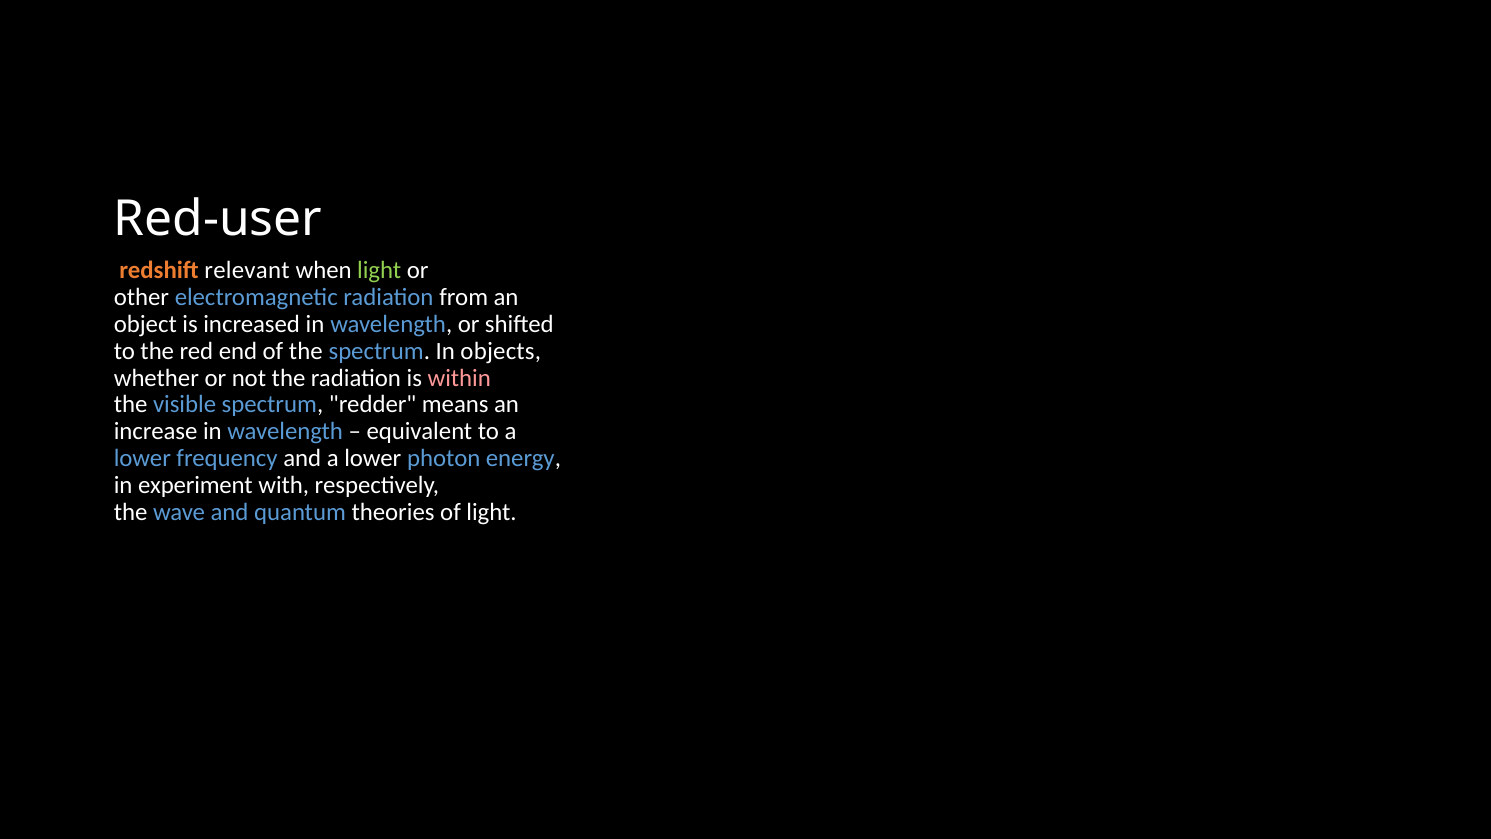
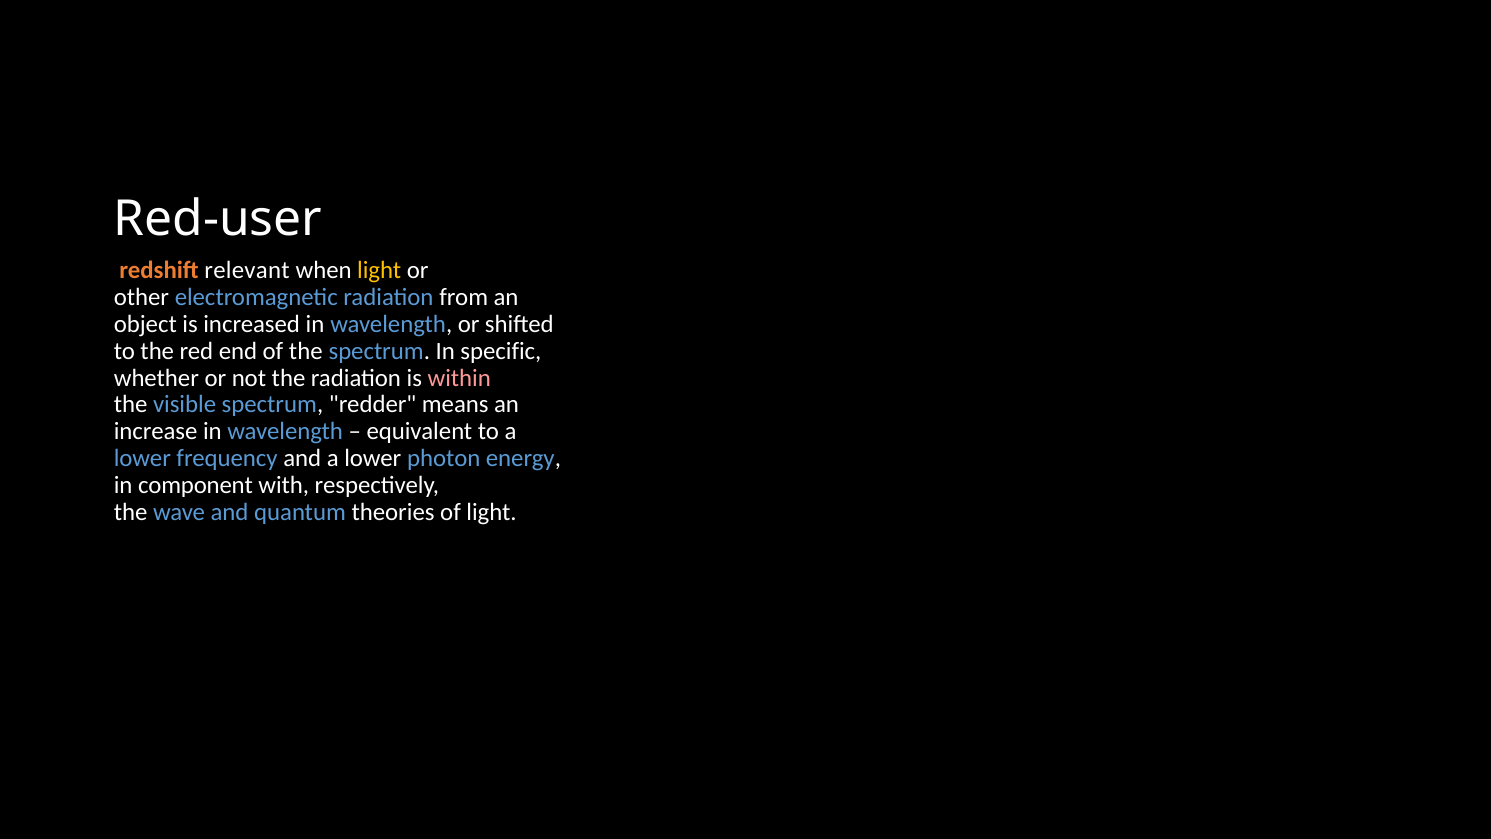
light at (379, 270) colour: light green -> yellow
objects: objects -> specific
experiment: experiment -> component
